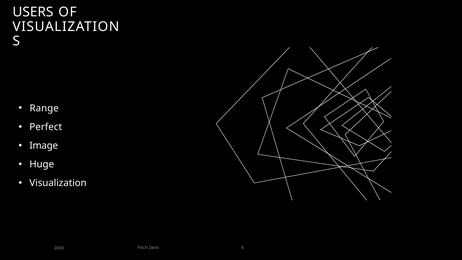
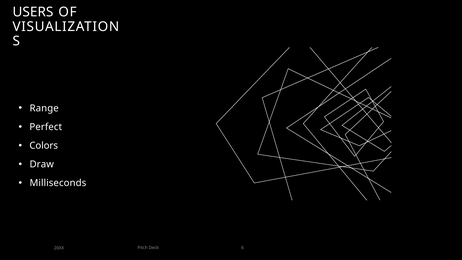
Image: Image -> Colors
Huge: Huge -> Draw
Visualization at (58, 183): Visualization -> Milliseconds
